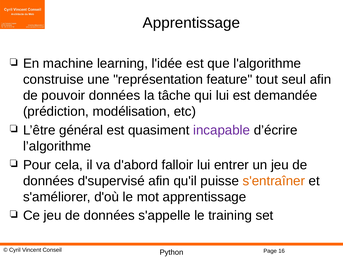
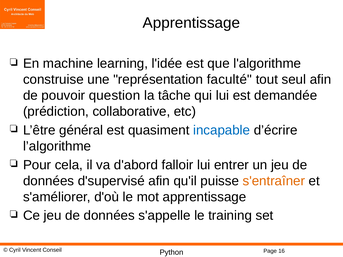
feature: feature -> faculté
pouvoir données: données -> question
modélisation: modélisation -> collaborative
incapable colour: purple -> blue
